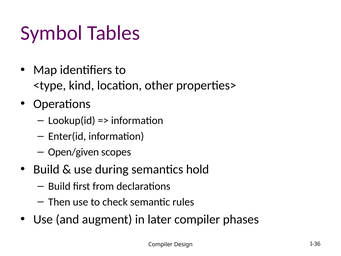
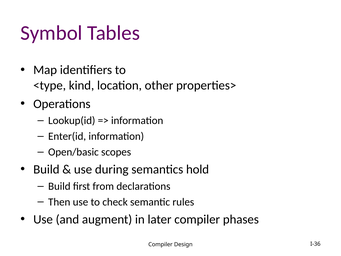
Open/given: Open/given -> Open/basic
